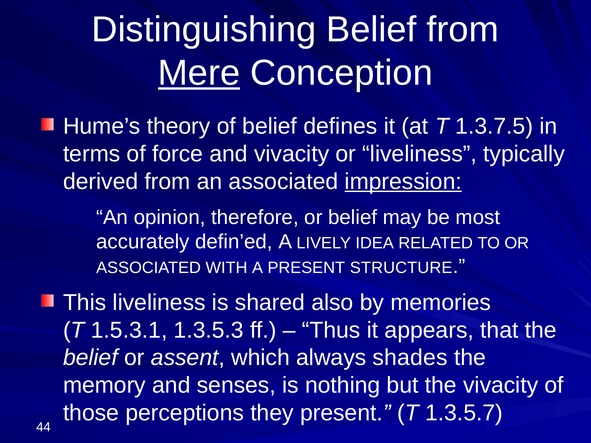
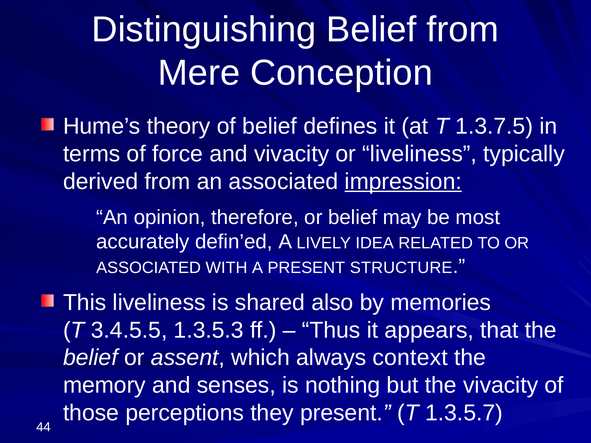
Mere underline: present -> none
1.5.3.1: 1.5.3.1 -> 3.4.5.5
shades: shades -> context
